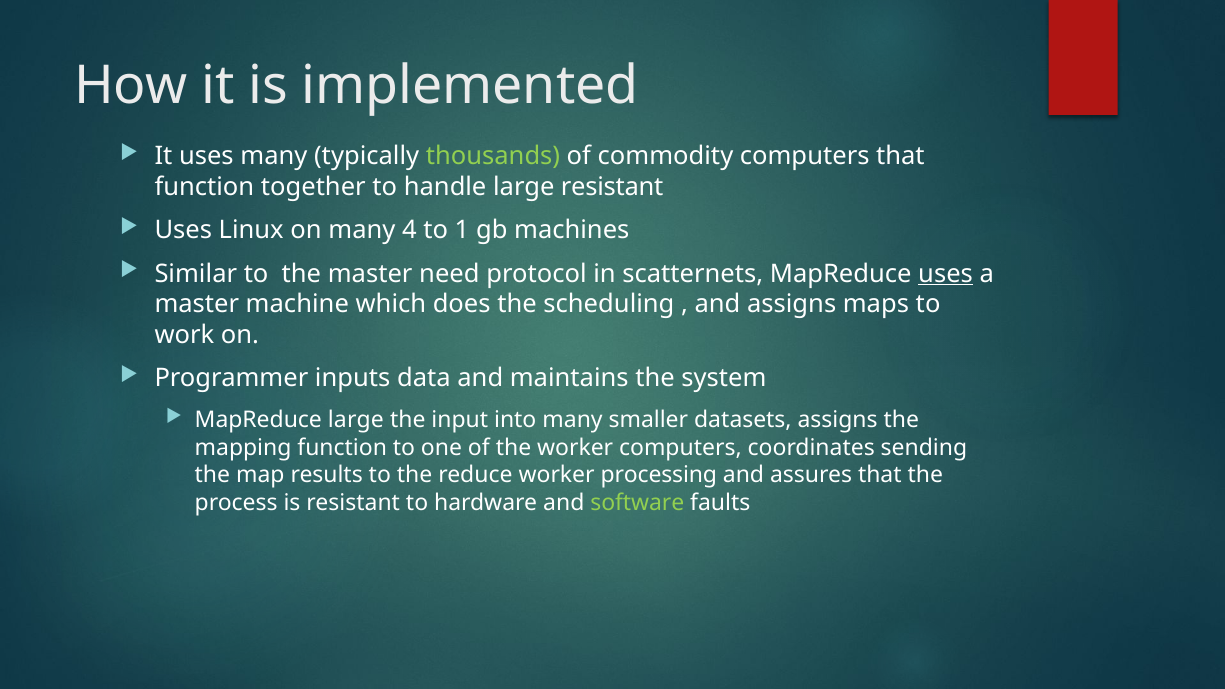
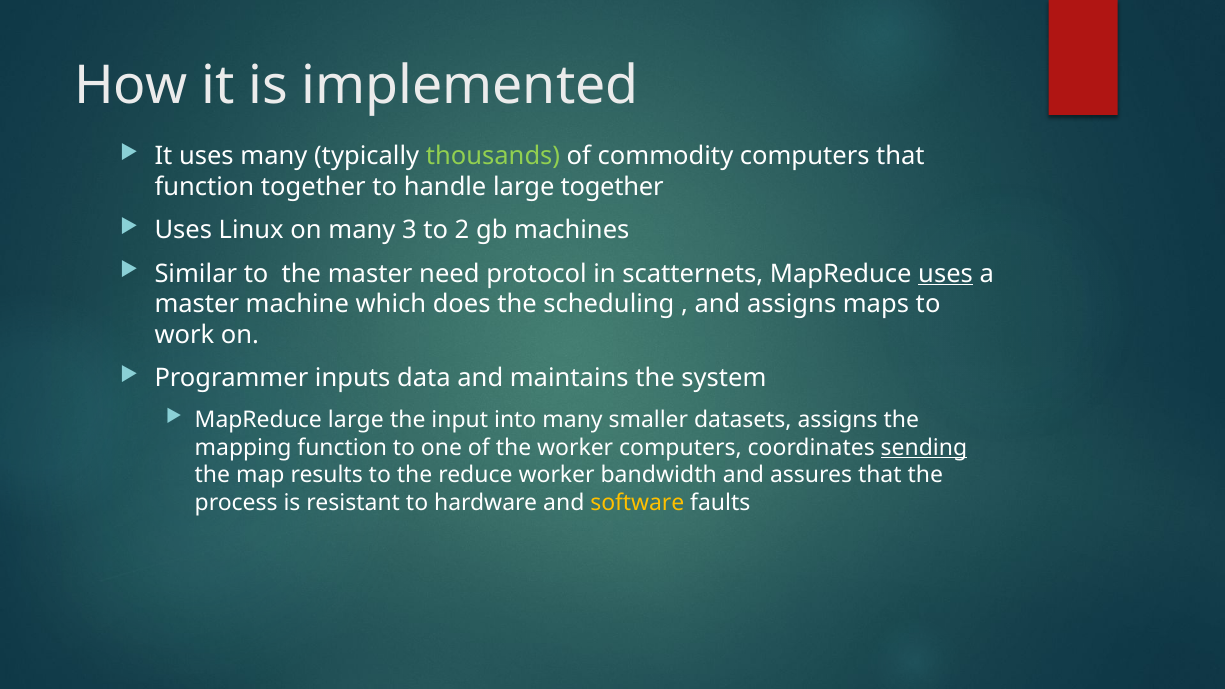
large resistant: resistant -> together
4: 4 -> 3
1: 1 -> 2
sending underline: none -> present
processing: processing -> bandwidth
software colour: light green -> yellow
